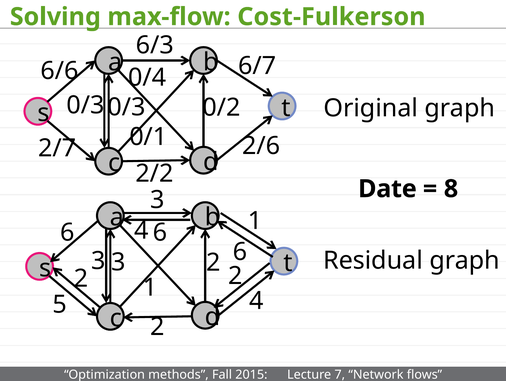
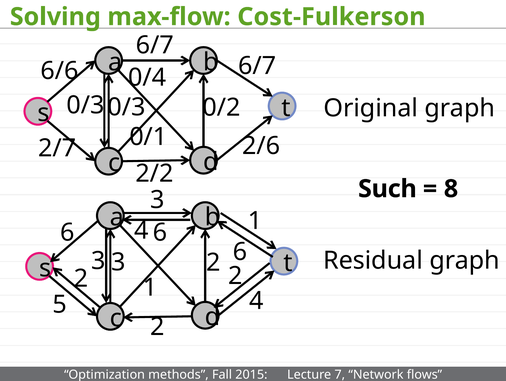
6/3 at (155, 45): 6/3 -> 6/7
Date: Date -> Such
